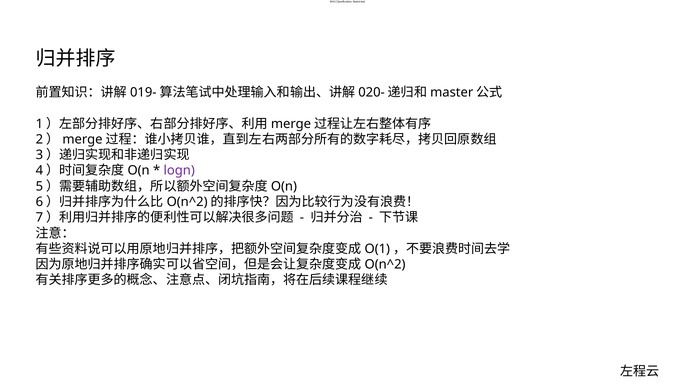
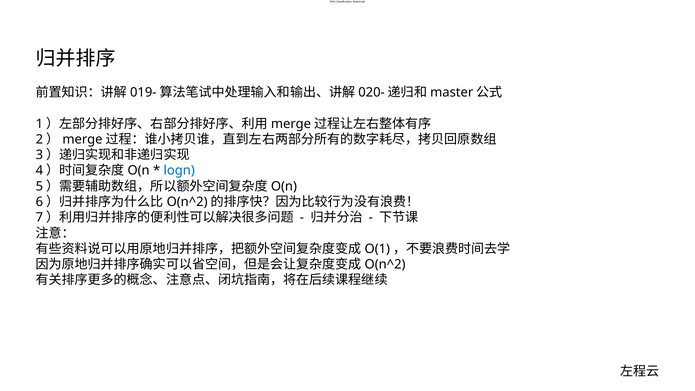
logn colour: purple -> blue
